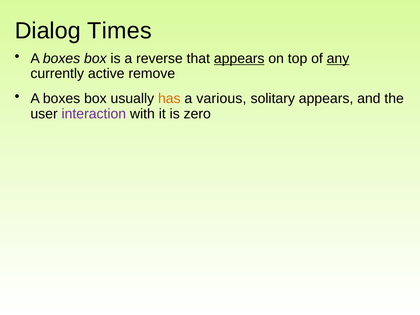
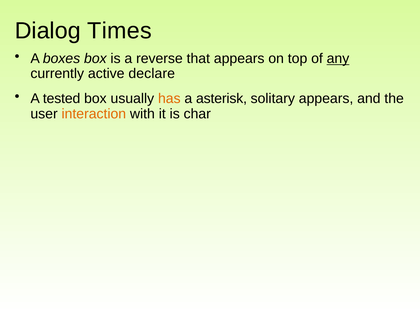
appears at (239, 59) underline: present -> none
remove: remove -> declare
boxes at (62, 99): boxes -> tested
various: various -> asterisk
interaction colour: purple -> orange
zero: zero -> char
